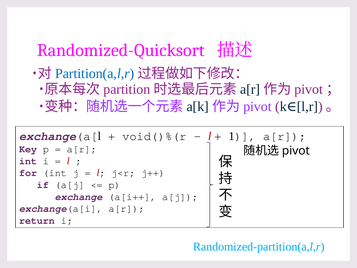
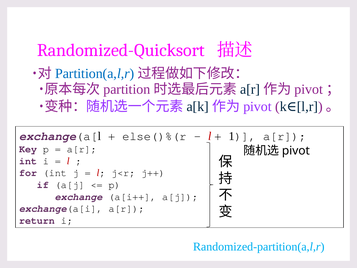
void()%(r: void()%(r -> else()%(r
